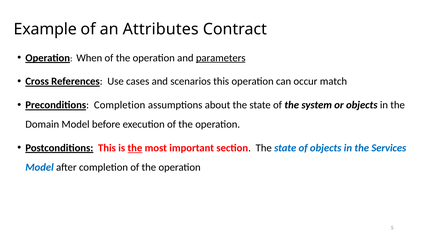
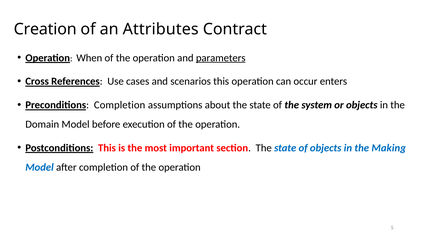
Example: Example -> Creation
match: match -> enters
the at (135, 148) underline: present -> none
Services: Services -> Making
